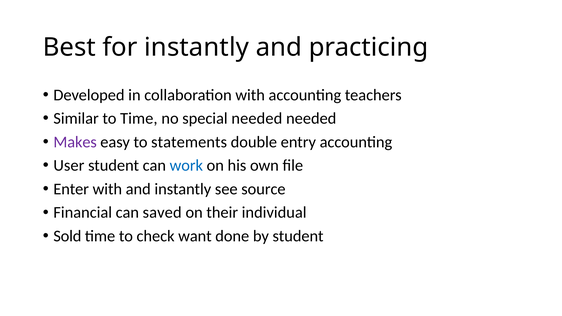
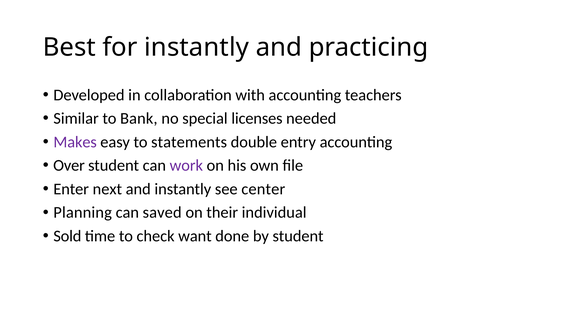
to Time: Time -> Bank
special needed: needed -> licenses
User: User -> Over
work colour: blue -> purple
Enter with: with -> next
source: source -> center
Financial: Financial -> Planning
